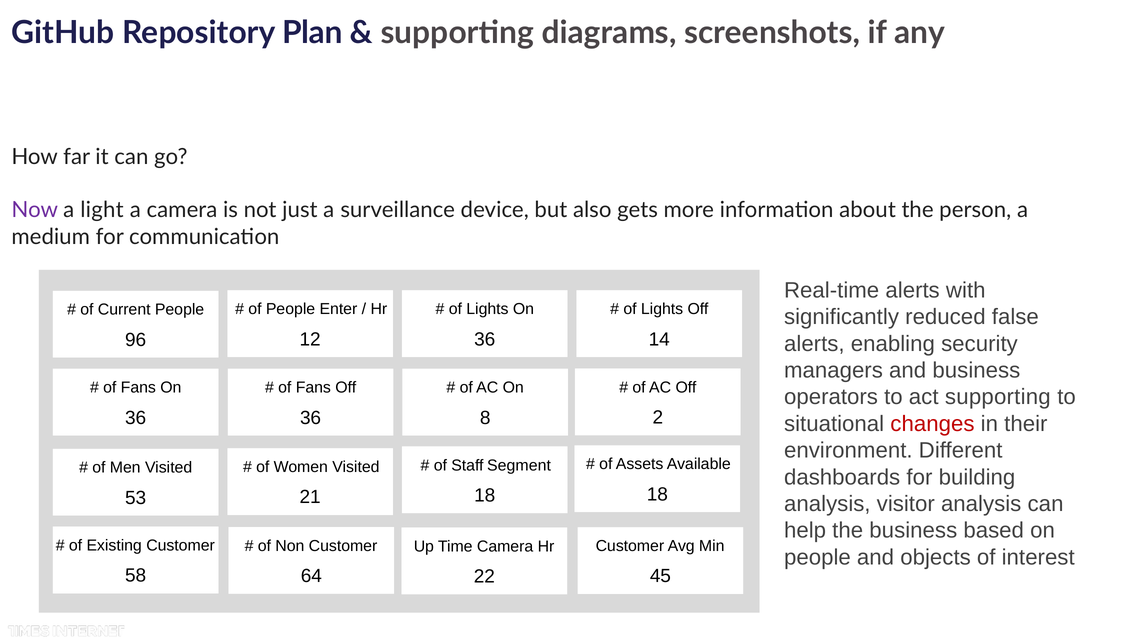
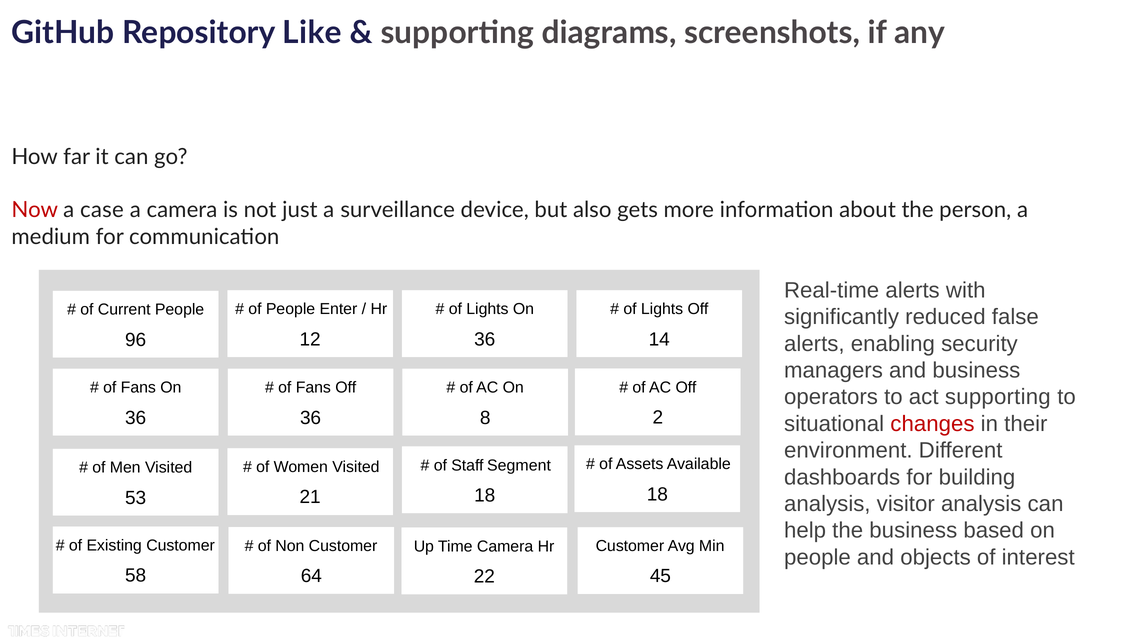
Plan: Plan -> Like
Now colour: purple -> red
light: light -> case
